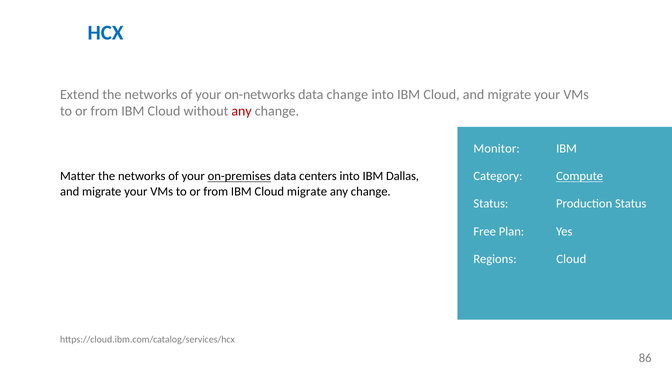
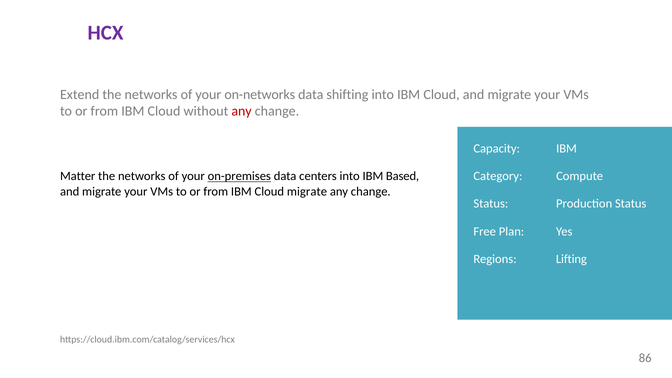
HCX colour: blue -> purple
data change: change -> shifting
Monitor: Monitor -> Capacity
Dallas: Dallas -> Based
Compute underline: present -> none
Regions Cloud: Cloud -> Lifting
